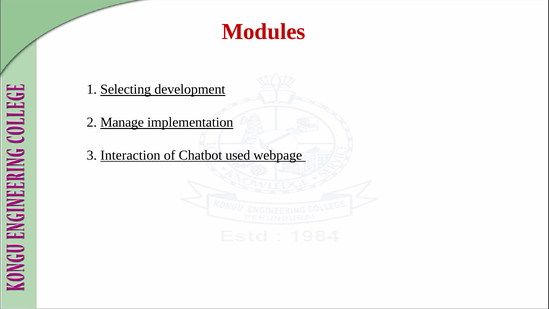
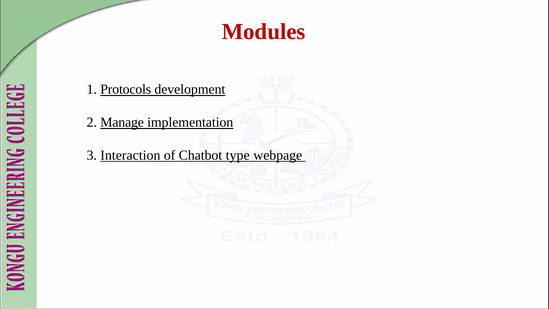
Selecting: Selecting -> Protocols
used: used -> type
